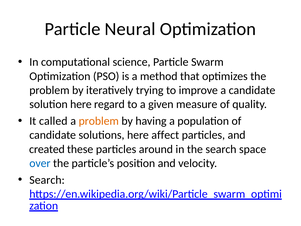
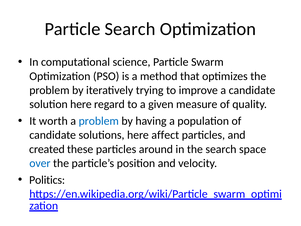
Particle Neural: Neural -> Search
called: called -> worth
problem at (99, 121) colour: orange -> blue
Search at (47, 180): Search -> Politics
